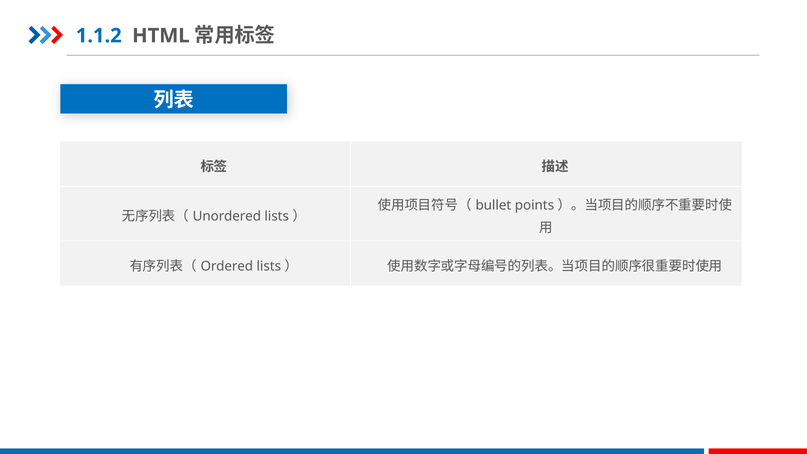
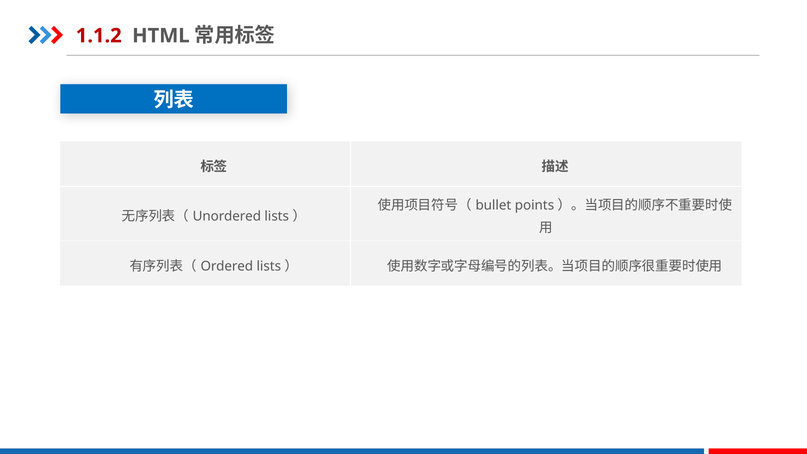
1.1.2 colour: blue -> red
